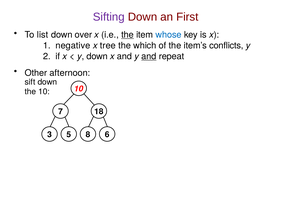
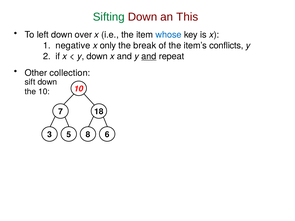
Sifting colour: purple -> green
First: First -> This
list: list -> left
the at (128, 35) underline: present -> none
tree: tree -> only
which: which -> break
afternoon: afternoon -> collection
